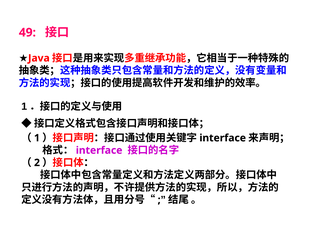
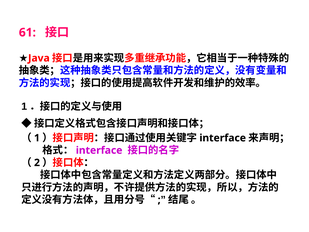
49: 49 -> 61
